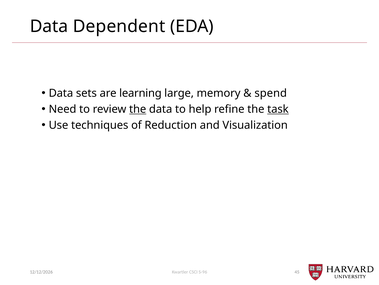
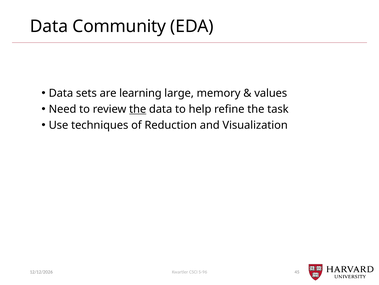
Dependent: Dependent -> Community
spend: spend -> values
task underline: present -> none
